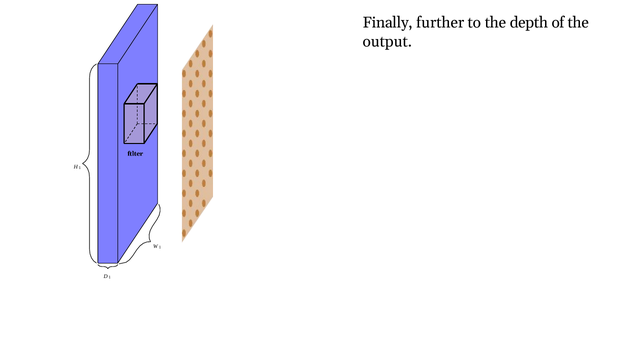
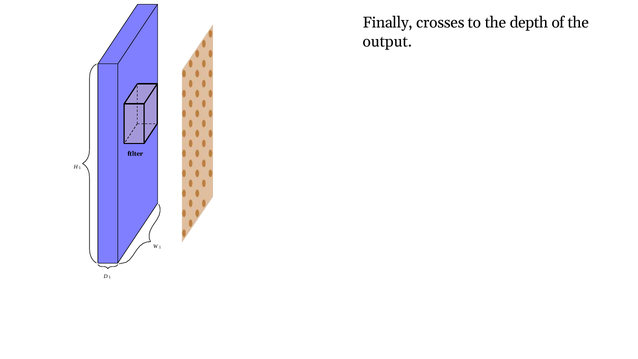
further: further -> crosses
